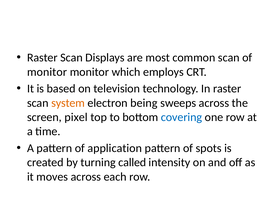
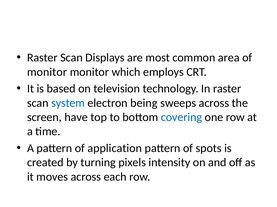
common scan: scan -> area
system colour: orange -> blue
pixel: pixel -> have
called: called -> pixels
